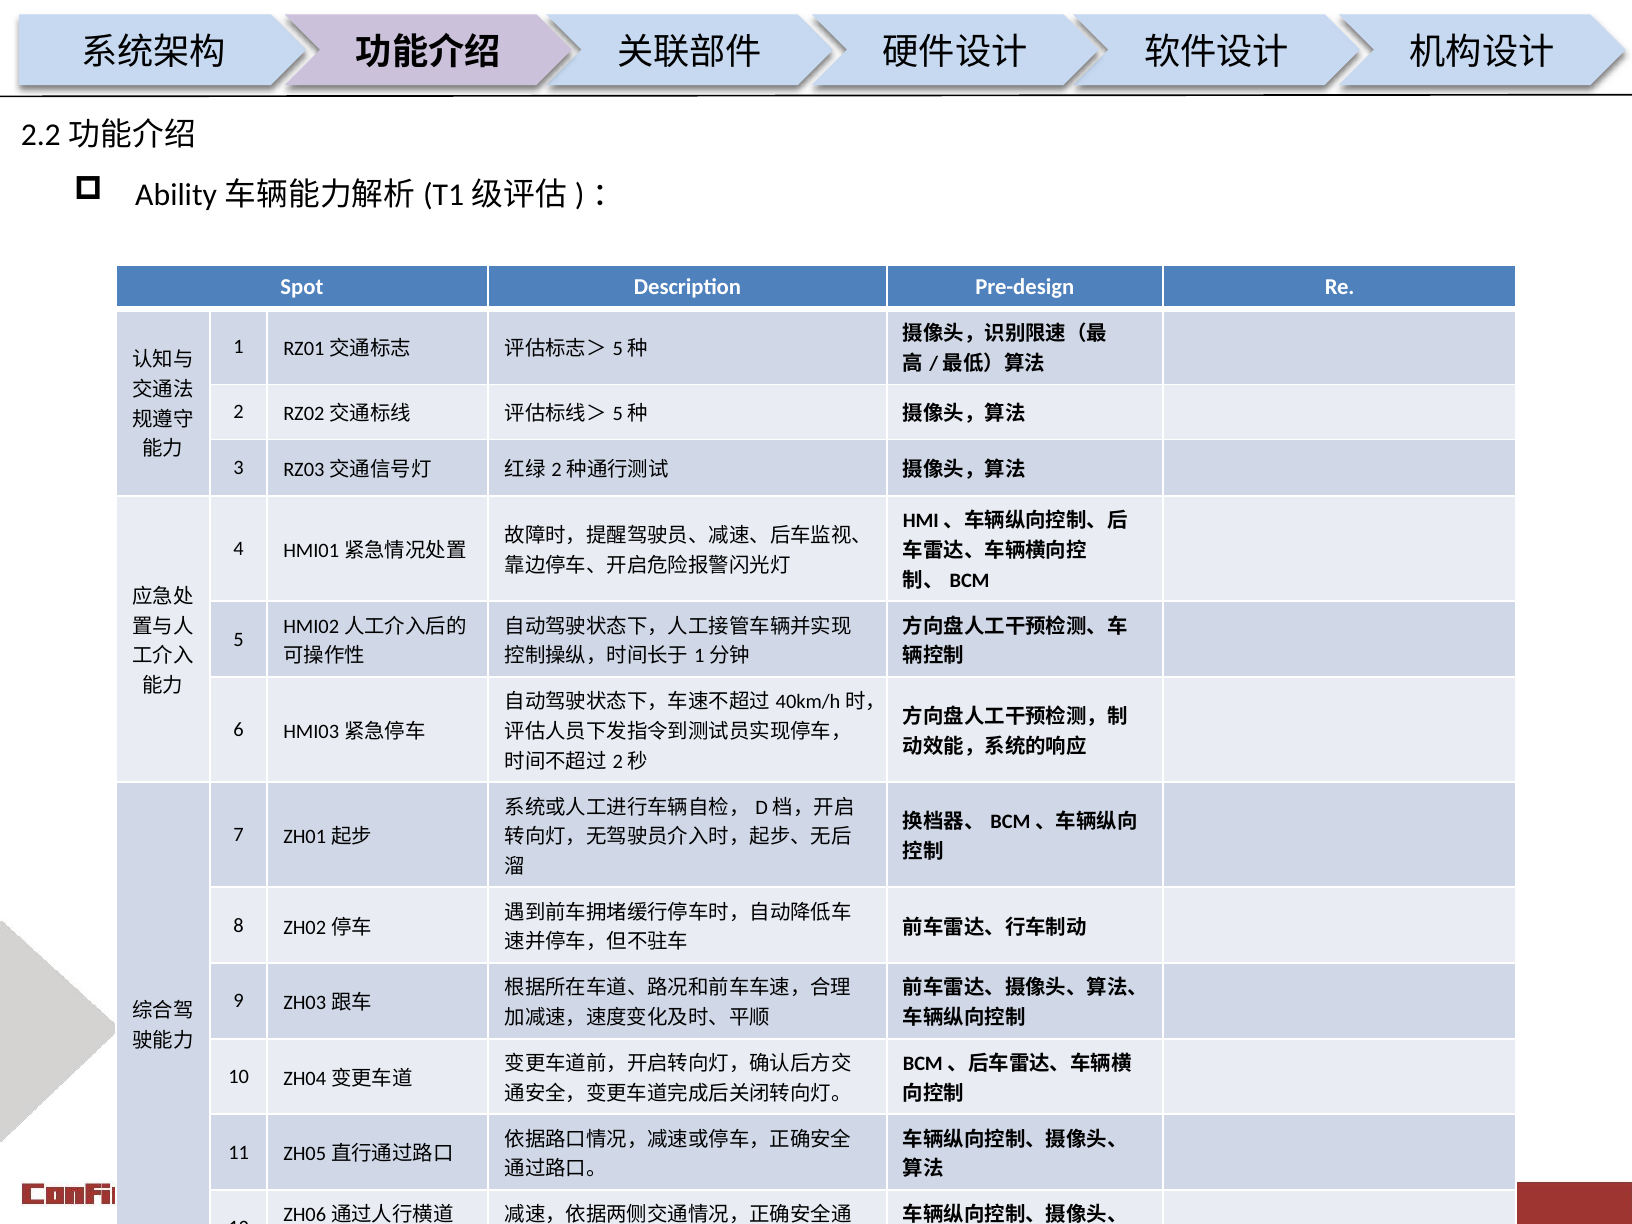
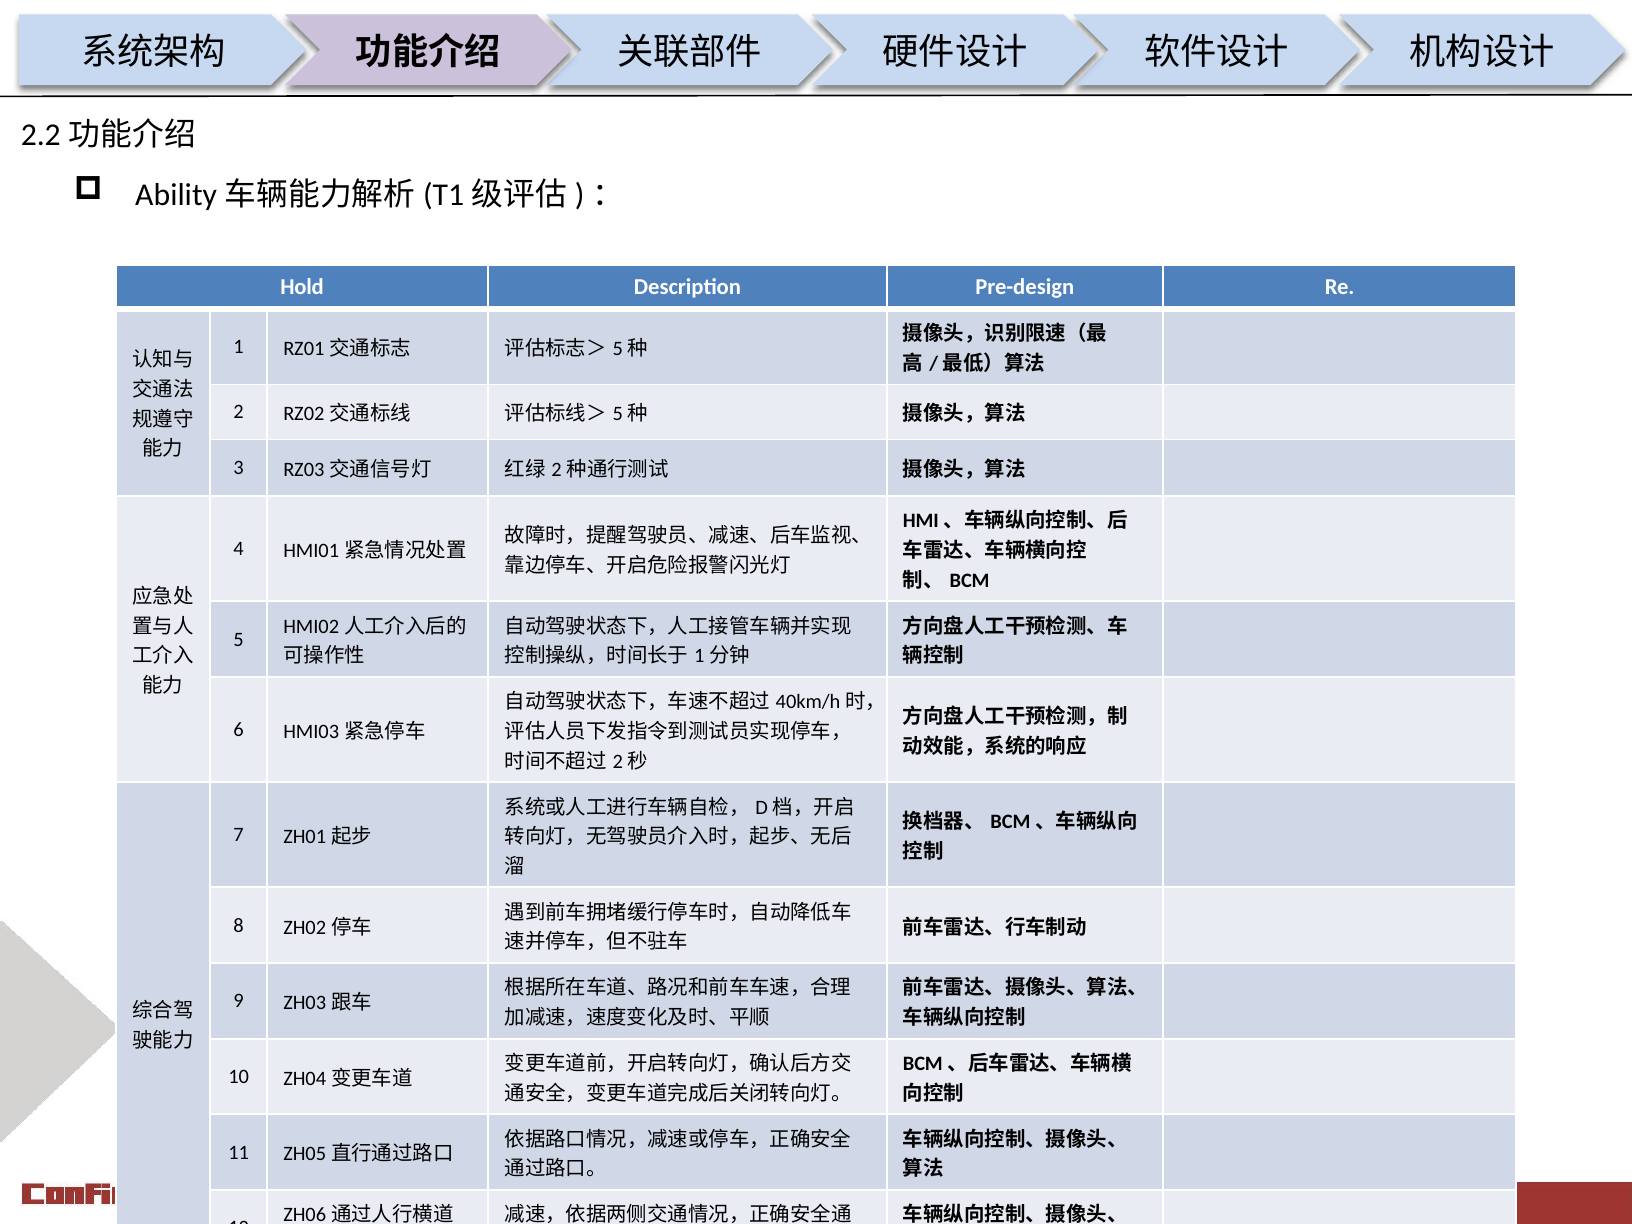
Spot: Spot -> Hold
